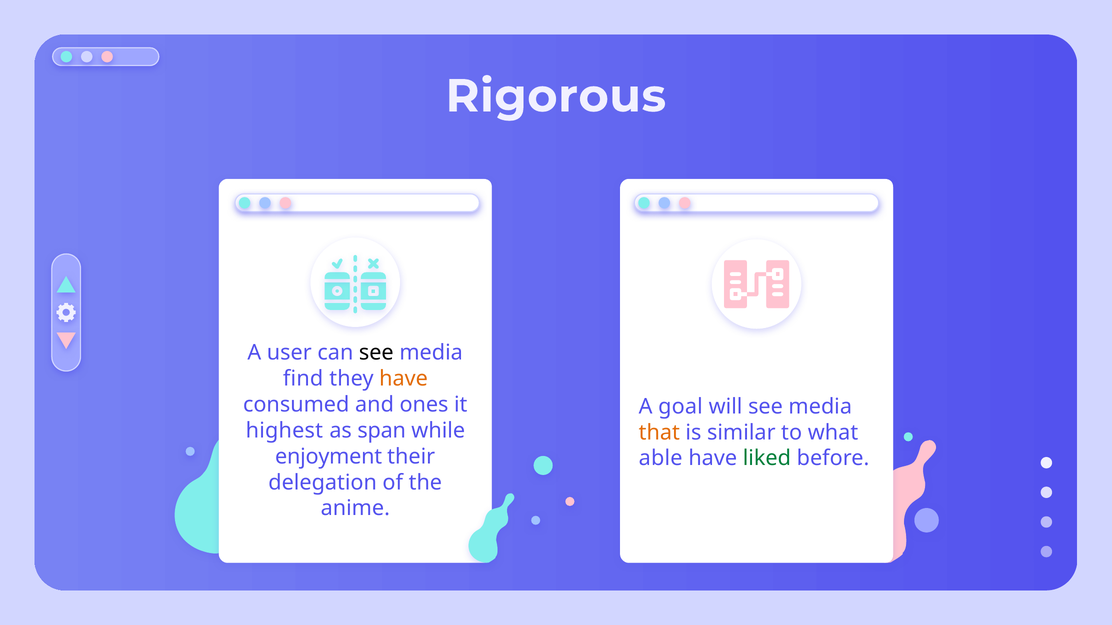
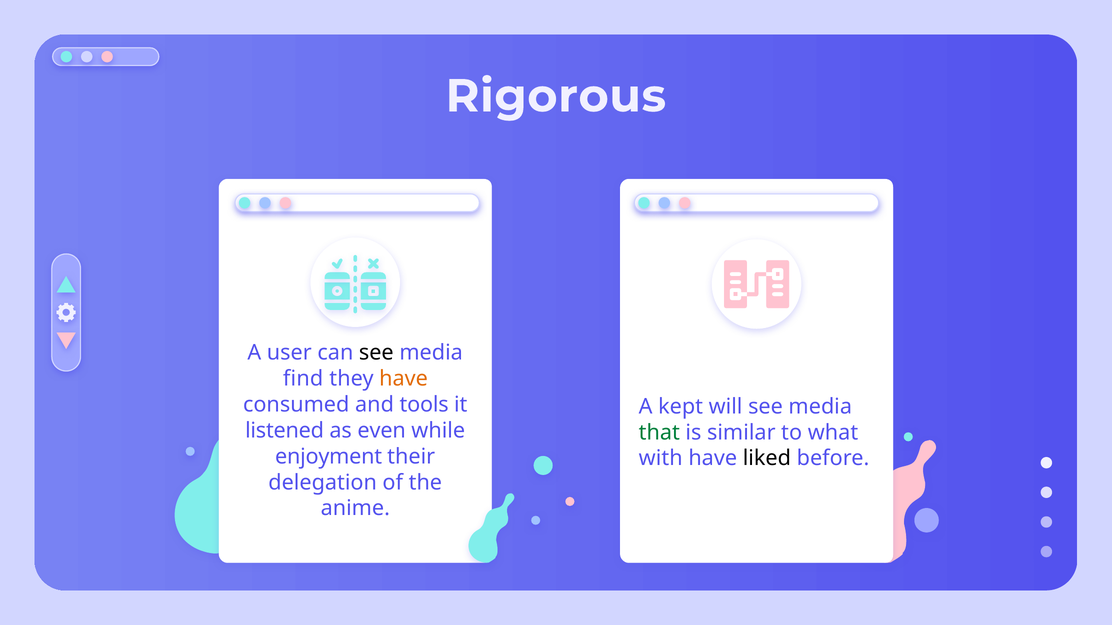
ones: ones -> tools
goal: goal -> kept
highest: highest -> listened
span: span -> even
that colour: orange -> green
able: able -> with
liked colour: green -> black
